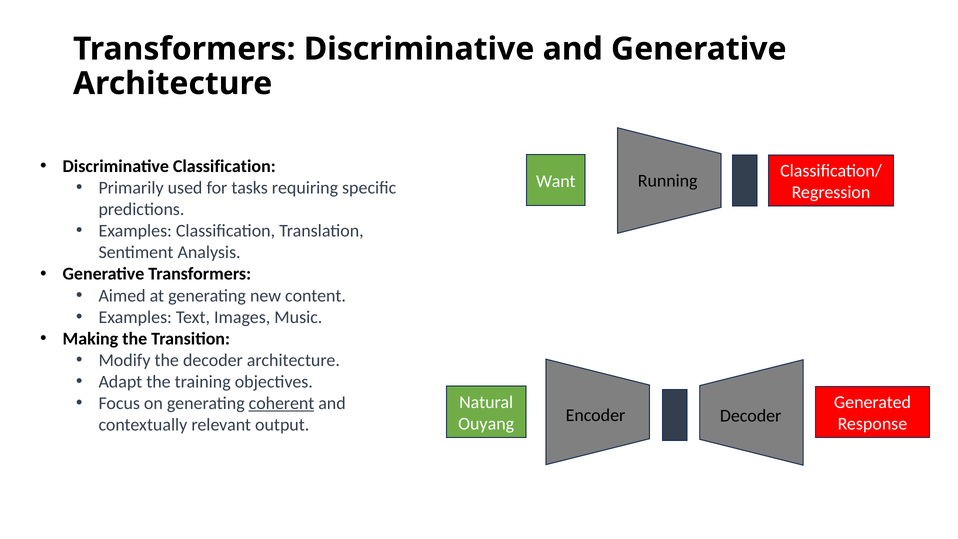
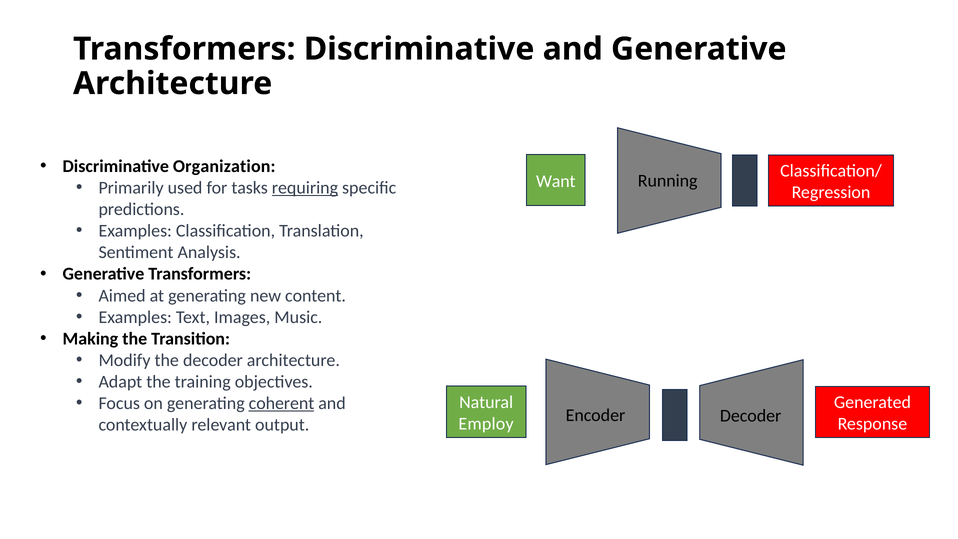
Discriminative Classification: Classification -> Organization
requiring underline: none -> present
Ouyang: Ouyang -> Employ
